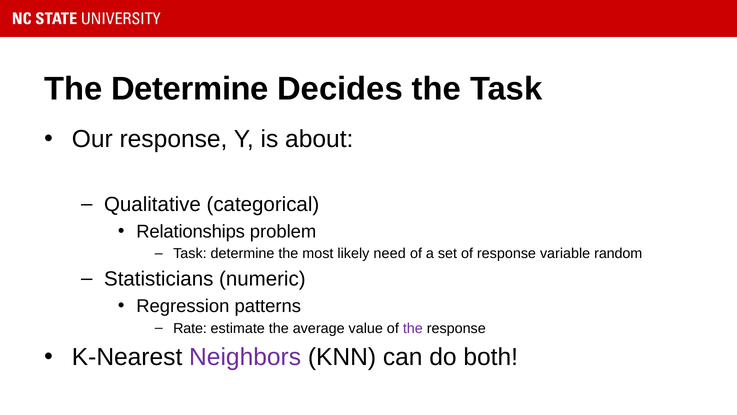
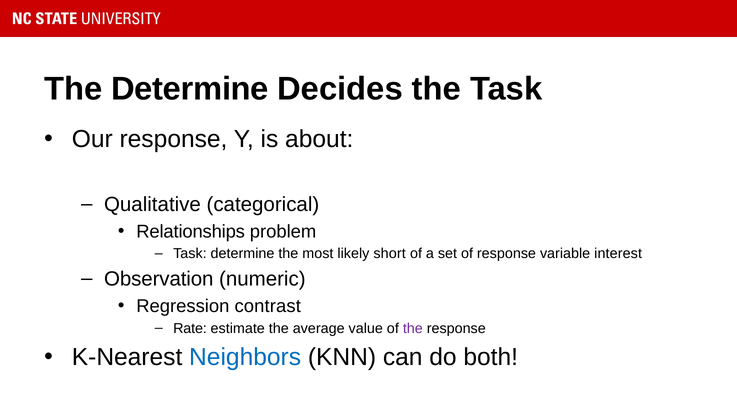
need: need -> short
random: random -> interest
Statisticians: Statisticians -> Observation
patterns: patterns -> contrast
Neighbors colour: purple -> blue
